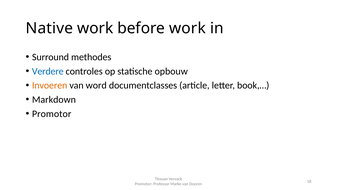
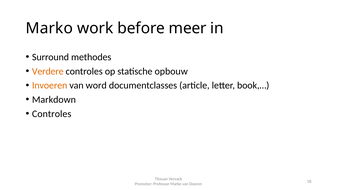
Native at (49, 28): Native -> Marko
before work: work -> meer
Verdere colour: blue -> orange
Promotor at (52, 113): Promotor -> Controles
